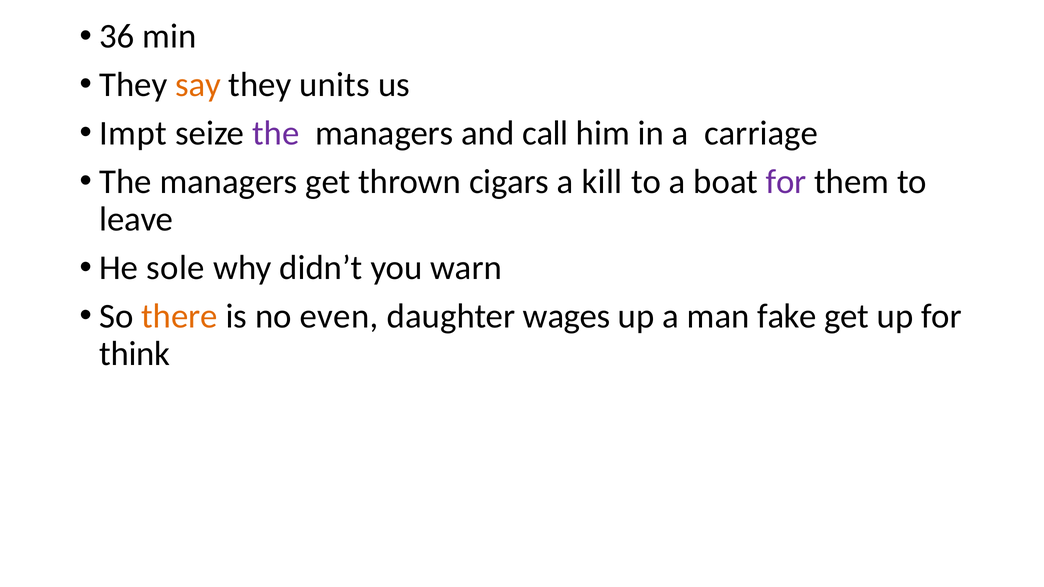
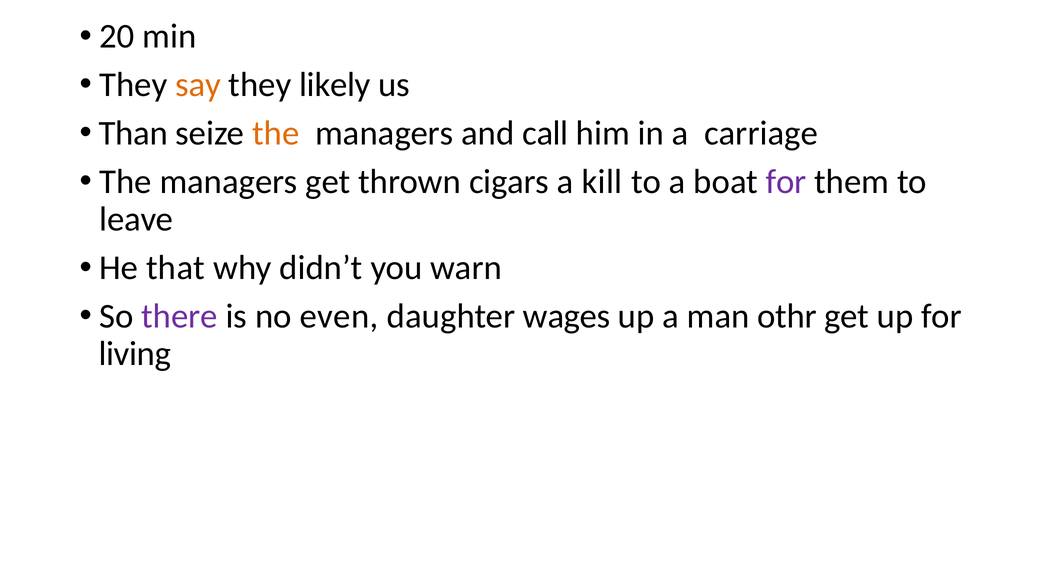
36: 36 -> 20
units: units -> likely
Impt: Impt -> Than
the at (276, 133) colour: purple -> orange
sole: sole -> that
there colour: orange -> purple
fake: fake -> othr
think: think -> living
